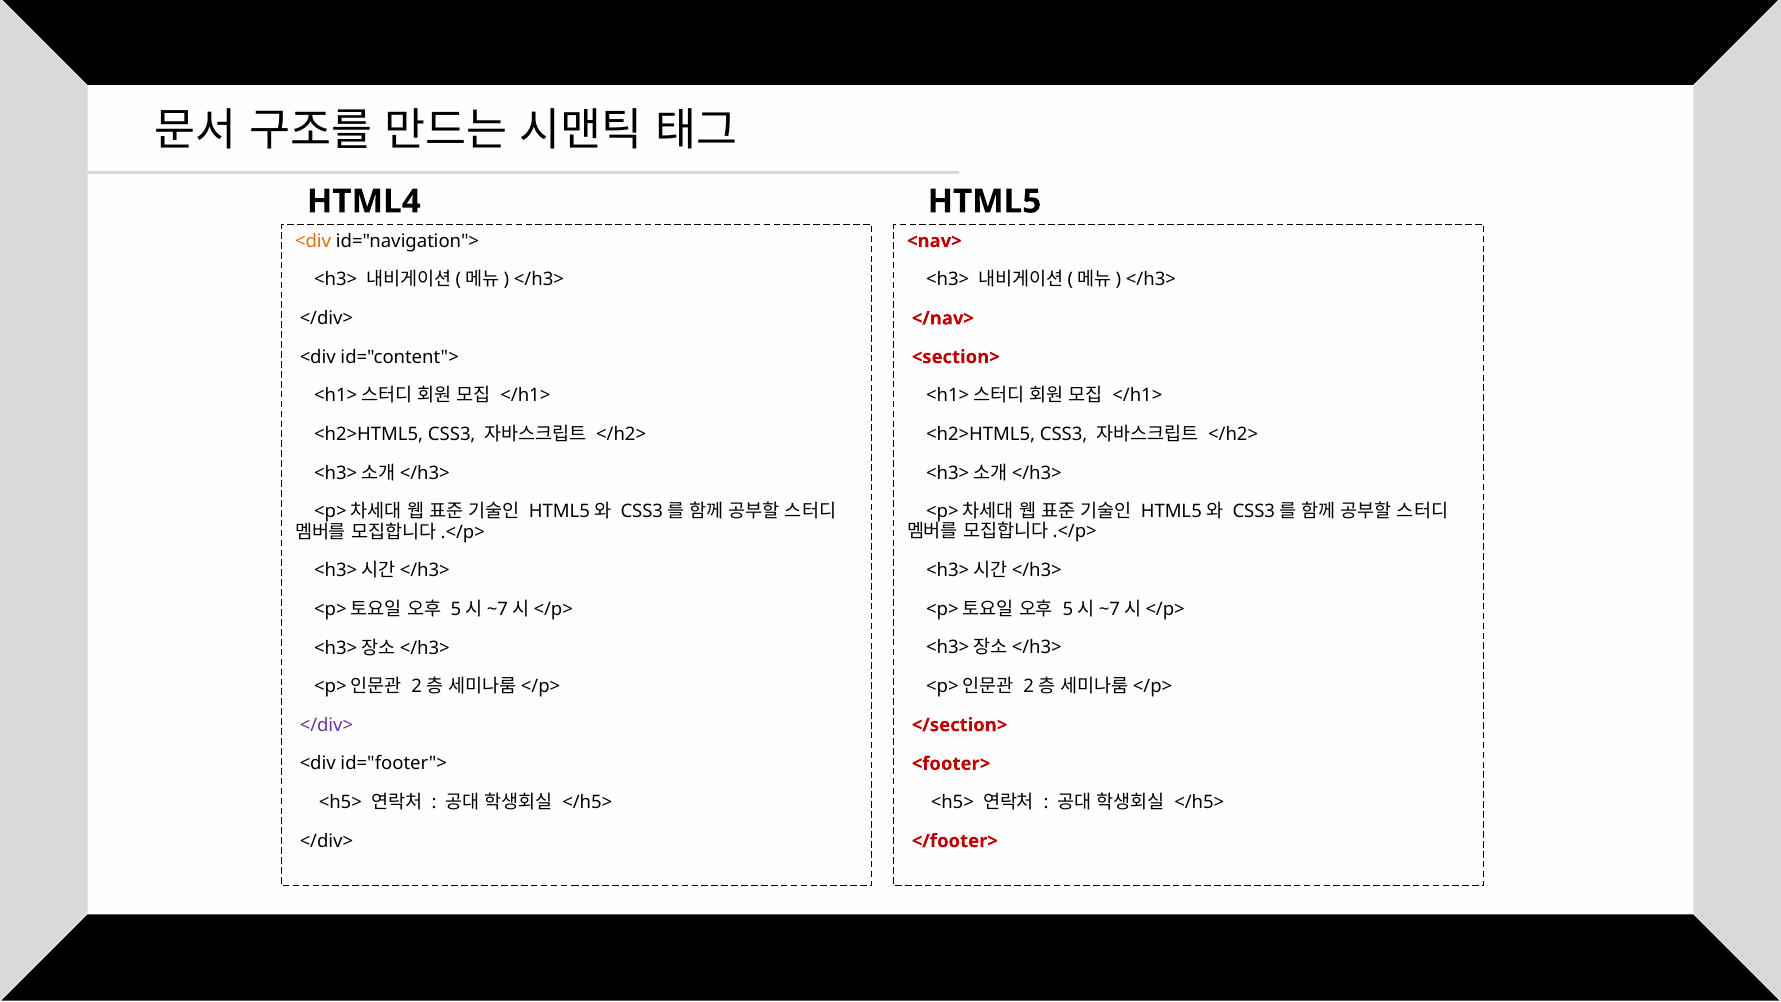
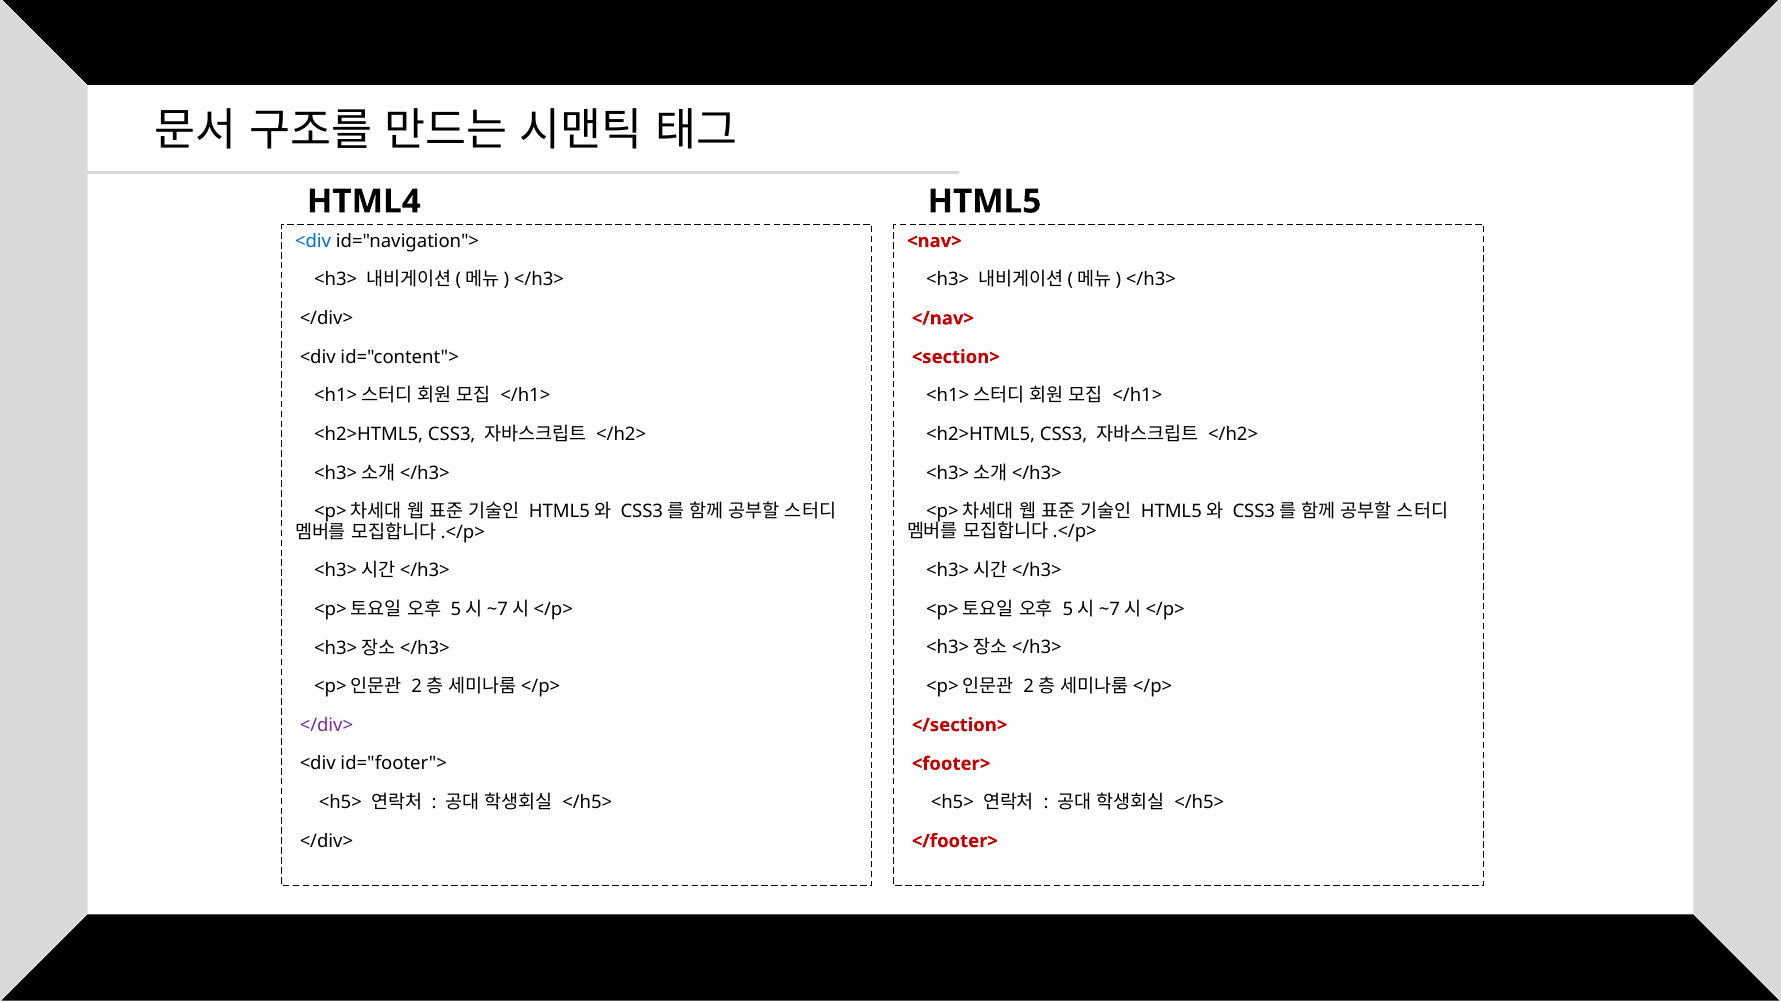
<div at (313, 241) colour: orange -> blue
